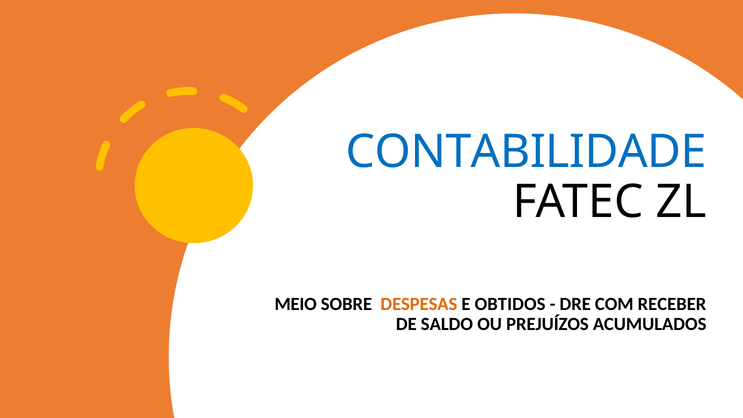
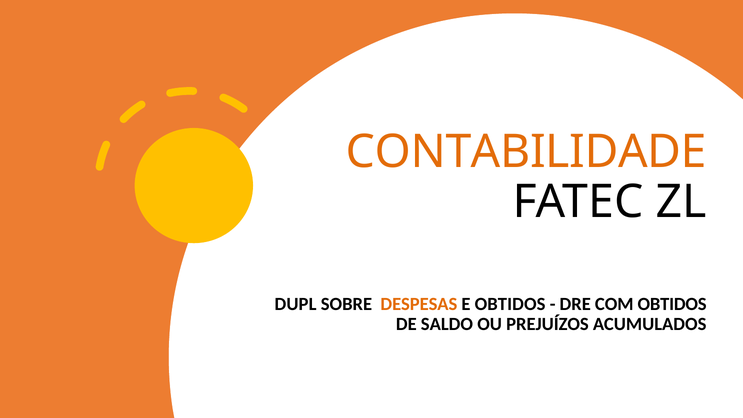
CONTABILIDADE colour: blue -> orange
MEIO: MEIO -> DUPL
COM RECEBER: RECEBER -> OBTIDOS
